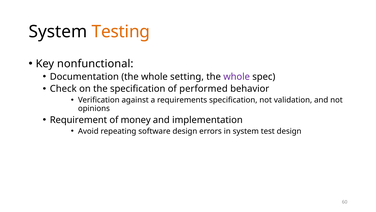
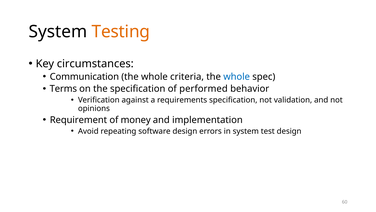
nonfunctional: nonfunctional -> circumstances
Documentation: Documentation -> Communication
setting: setting -> criteria
whole at (237, 77) colour: purple -> blue
Check: Check -> Terms
